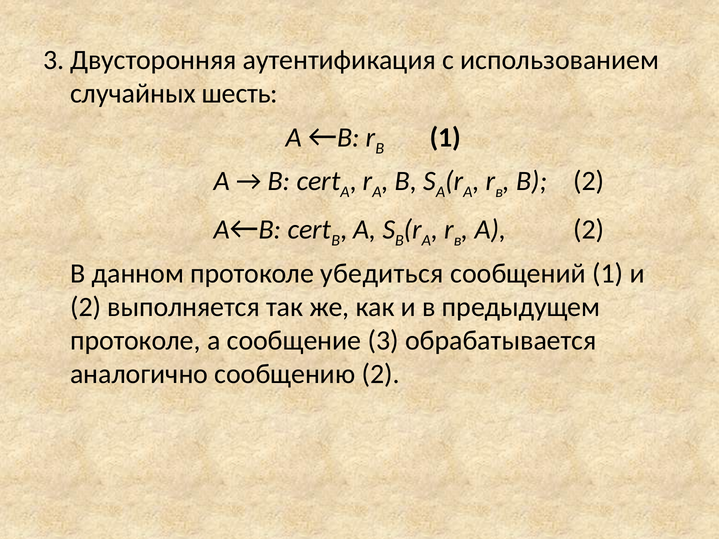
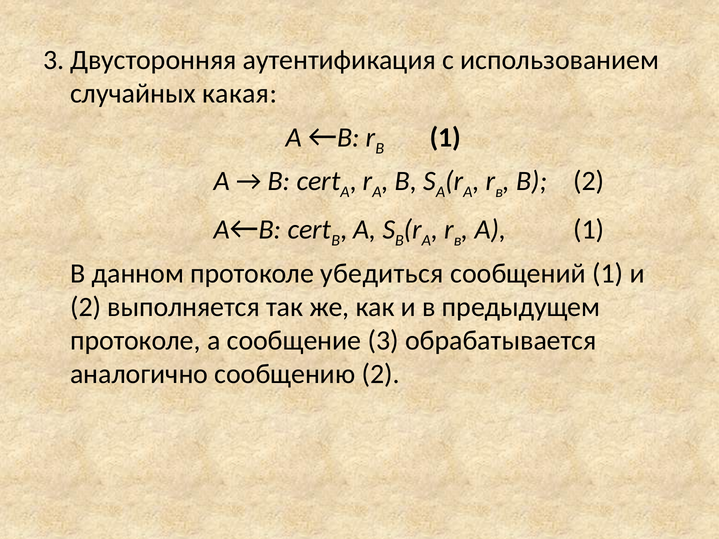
шесть: шесть -> какая
А 2: 2 -> 1
